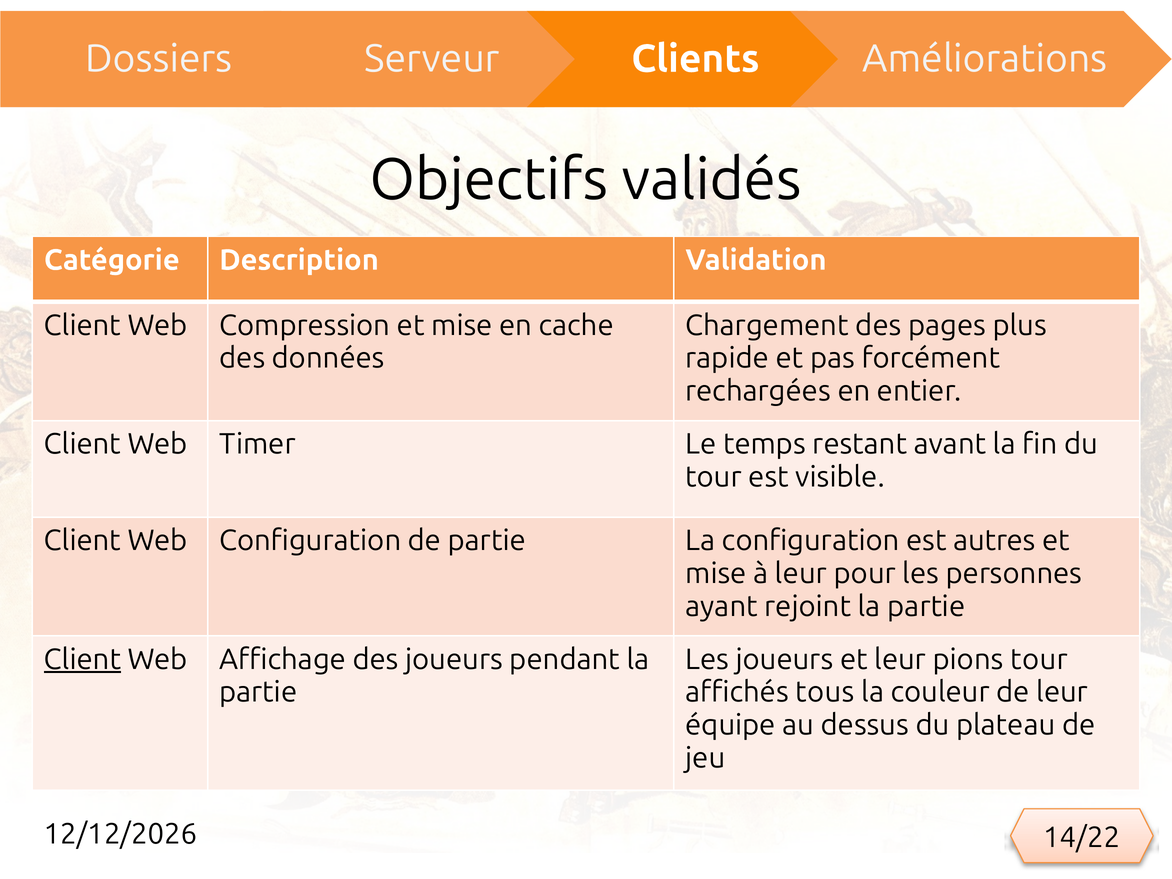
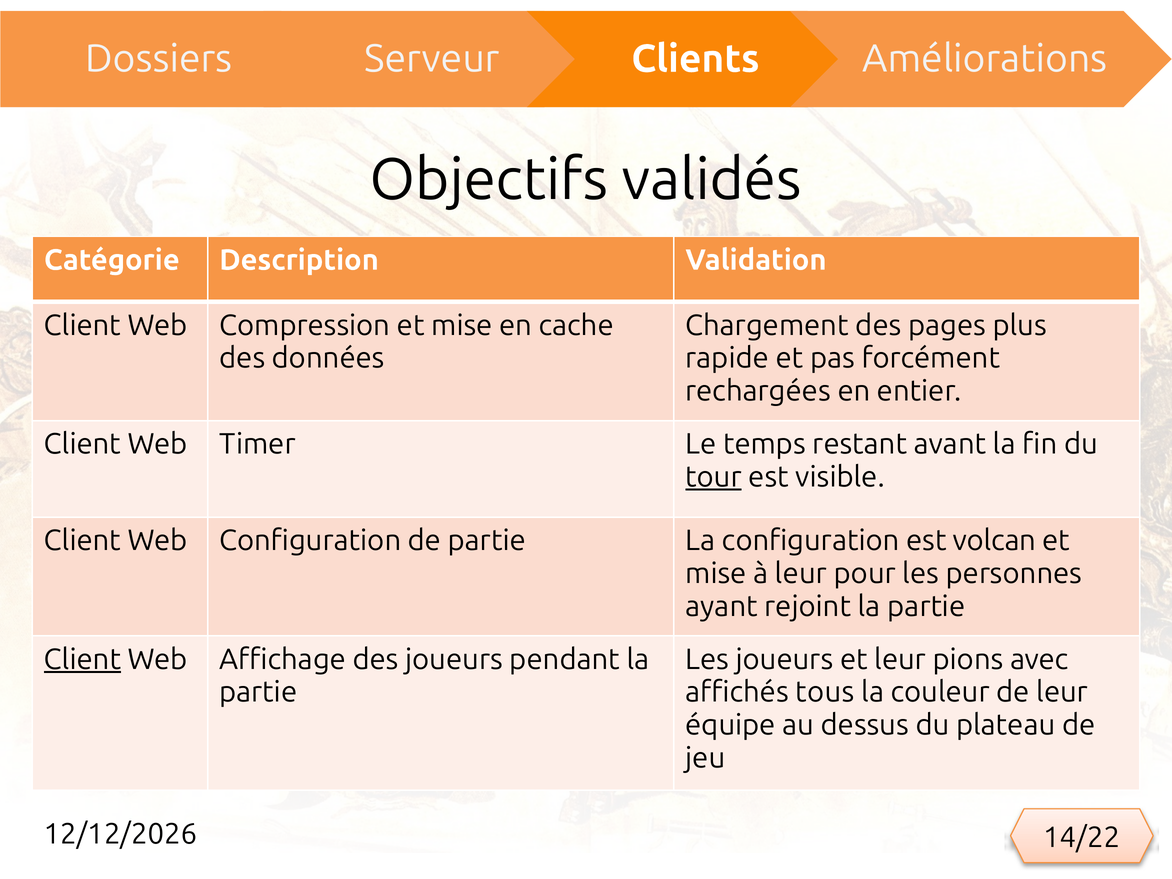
tour at (714, 477) underline: none -> present
autres: autres -> volcan
pions tour: tour -> avec
